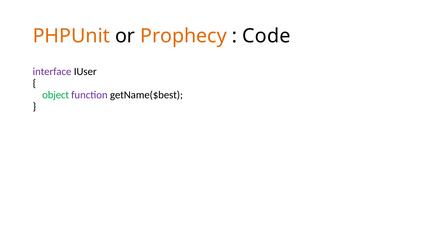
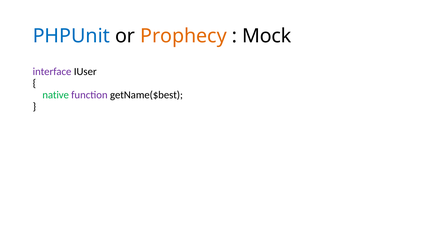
PHPUnit colour: orange -> blue
Code: Code -> Mock
object: object -> native
